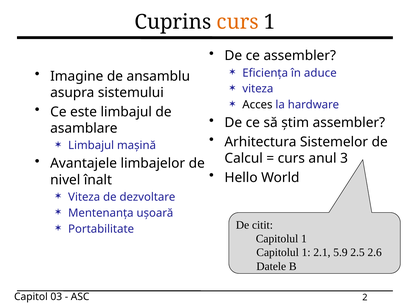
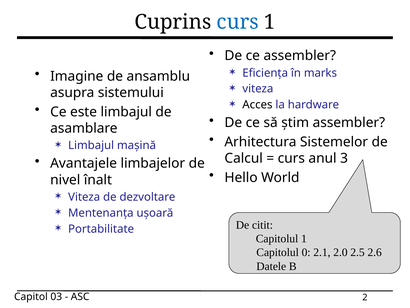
curs at (238, 22) colour: orange -> blue
aduce: aduce -> marks
1 at (306, 252): 1 -> 0
5.9: 5.9 -> 2.0
